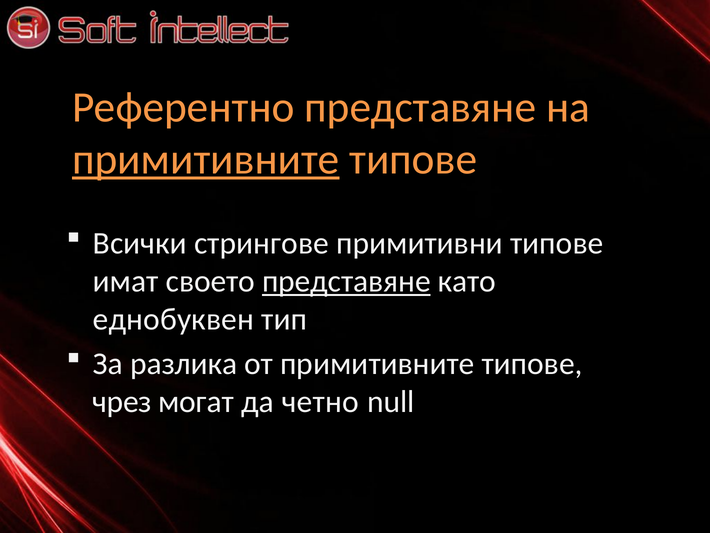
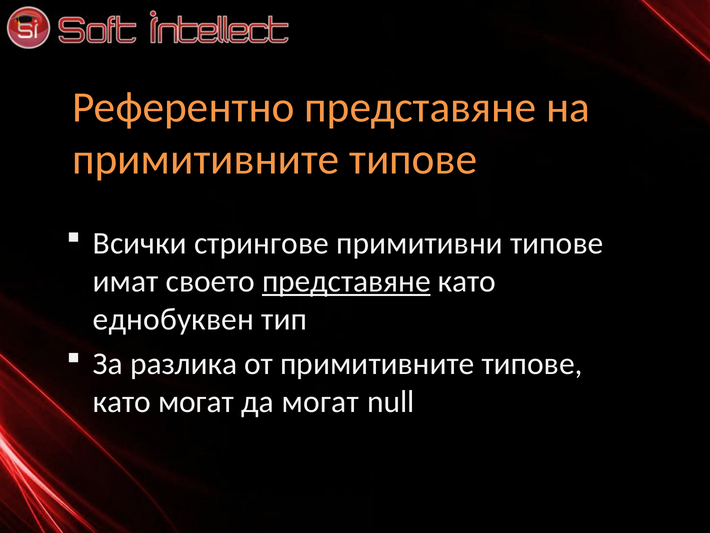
примитивните at (206, 159) underline: present -> none
чрез at (122, 401): чрез -> като
да четно: четно -> могат
